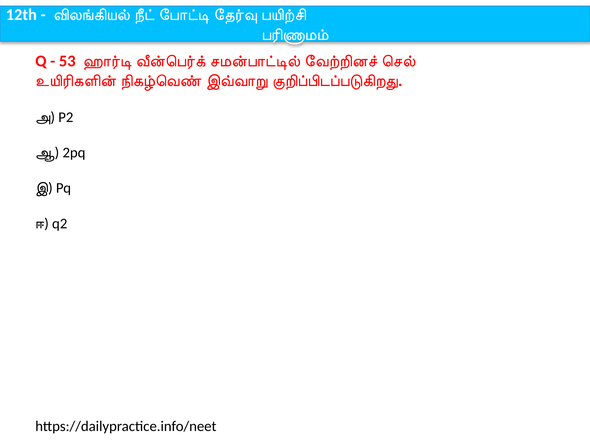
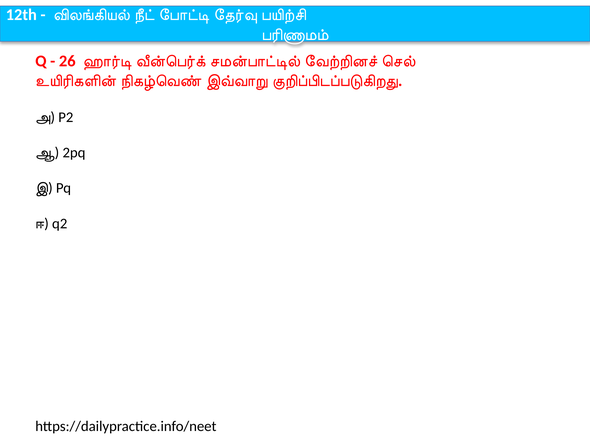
53: 53 -> 26
